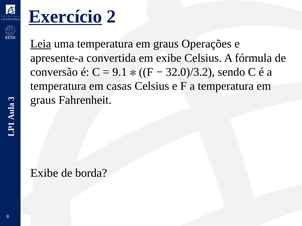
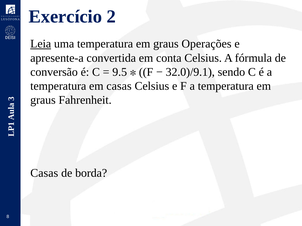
Exercício underline: present -> none
em exibe: exibe -> conta
9.1: 9.1 -> 9.5
32.0)/3.2: 32.0)/3.2 -> 32.0)/9.1
Exibe at (44, 173): Exibe -> Casas
